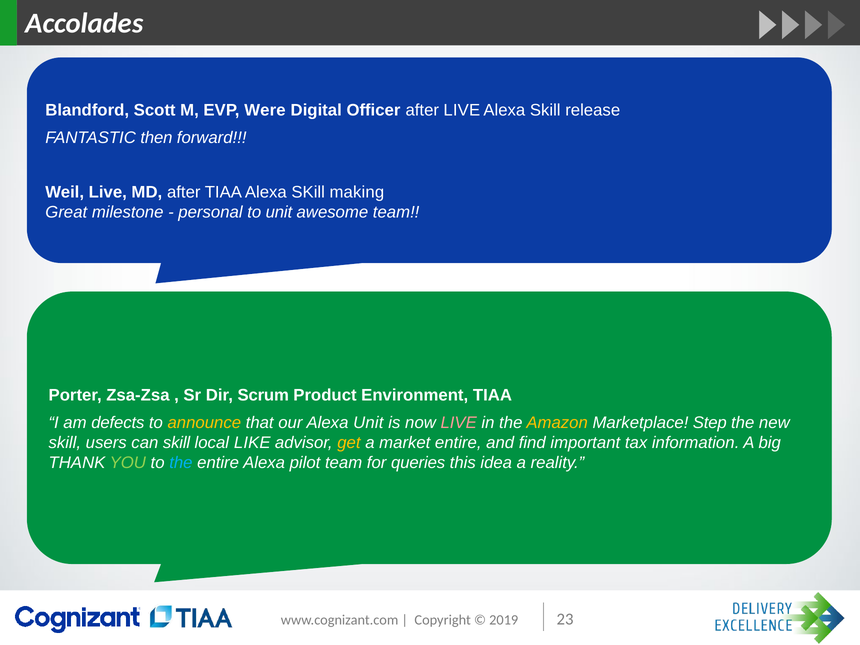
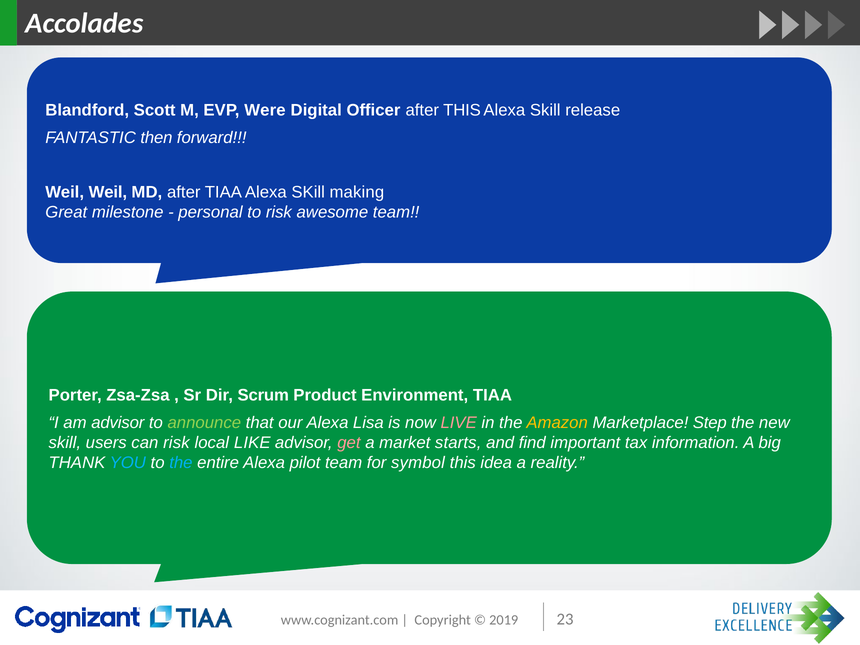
after LIVE: LIVE -> THIS
Weil Live: Live -> Weil
to unit: unit -> risk
am defects: defects -> advisor
announce colour: yellow -> light green
Alexa Unit: Unit -> Lisa
can skill: skill -> risk
get colour: yellow -> pink
market entire: entire -> starts
YOU colour: light green -> light blue
queries: queries -> symbol
